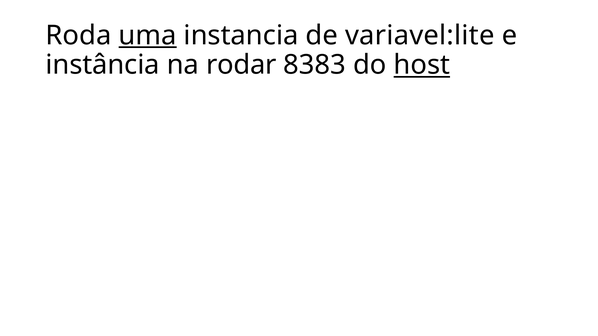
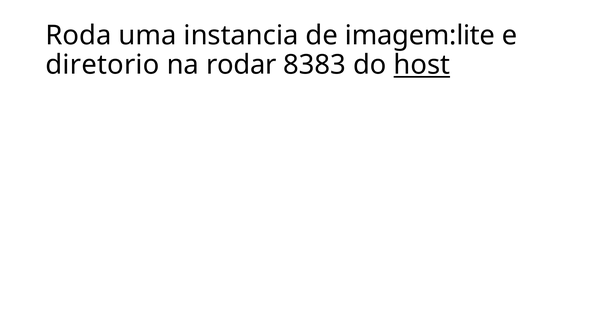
uma underline: present -> none
variavel:lite: variavel:lite -> imagem:lite
instância: instância -> diretorio
